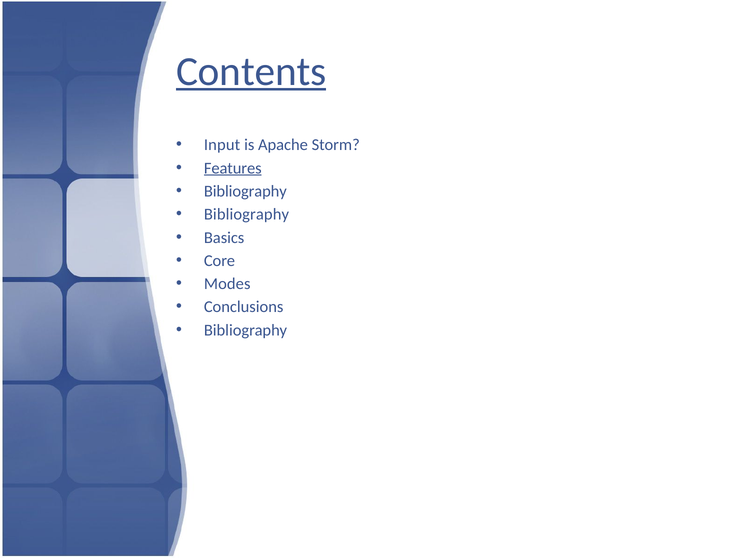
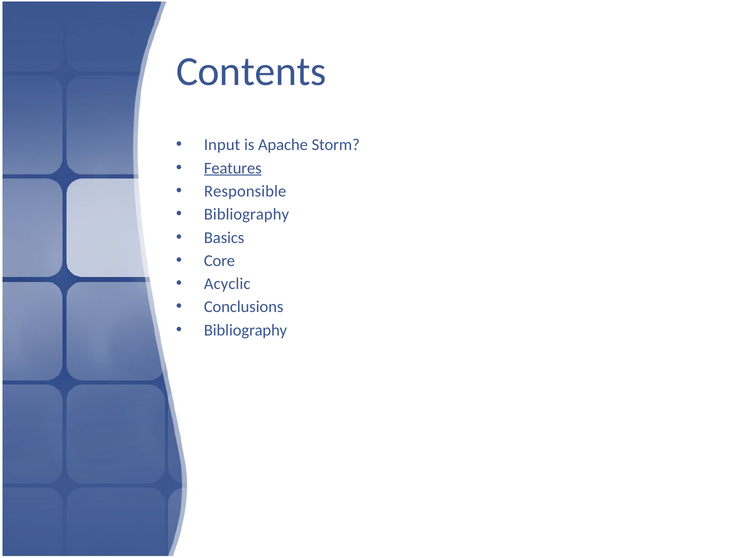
Contents underline: present -> none
Bibliography at (245, 191): Bibliography -> Responsible
Modes: Modes -> Acyclic
